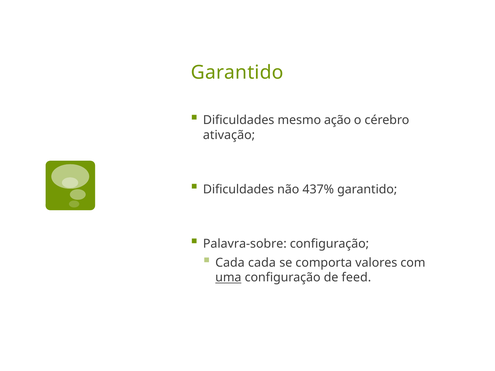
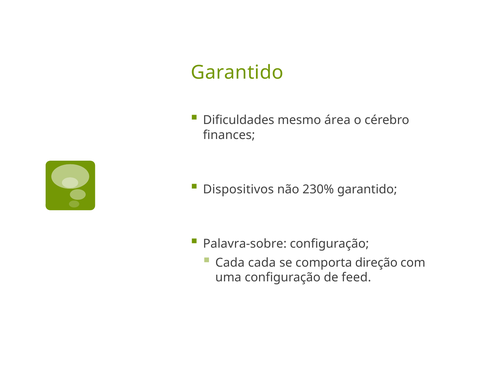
ação: ação -> área
ativação: ativação -> finances
Dificuldades at (238, 189): Dificuldades -> Dispositivos
437%: 437% -> 230%
valores: valores -> direção
uma underline: present -> none
